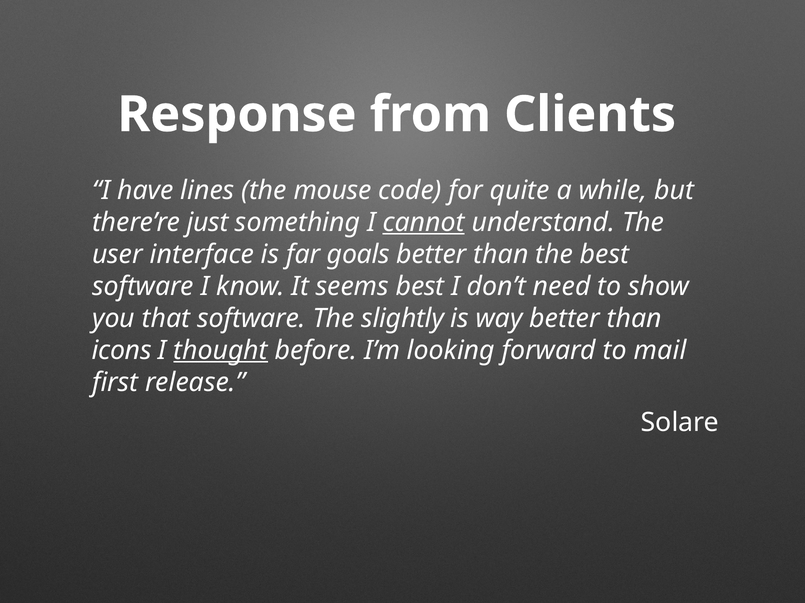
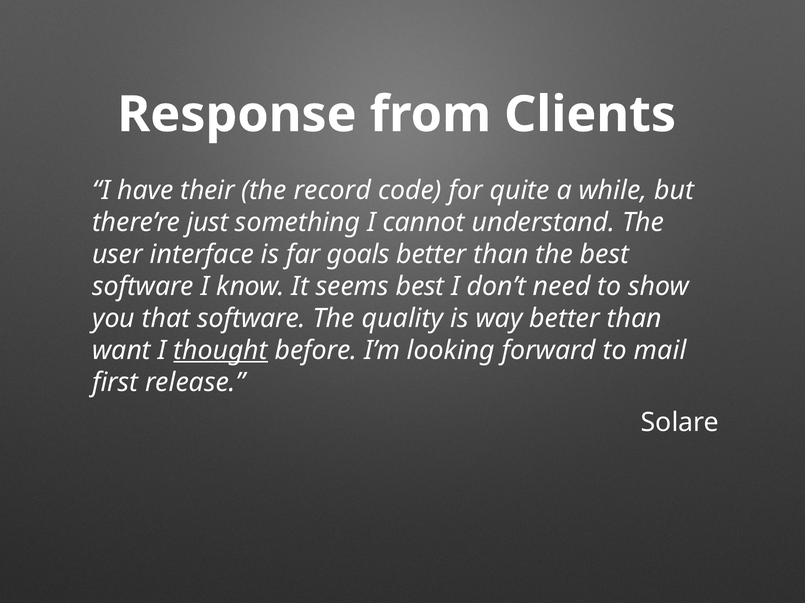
lines: lines -> their
mouse: mouse -> record
cannot underline: present -> none
slightly: slightly -> quality
icons: icons -> want
